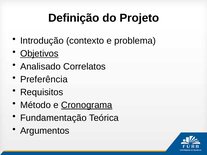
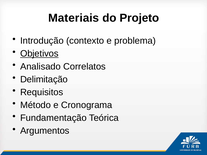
Definição: Definição -> Materiais
Preferência: Preferência -> Delimitação
Cronograma underline: present -> none
